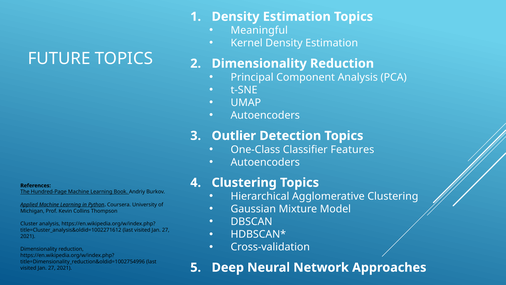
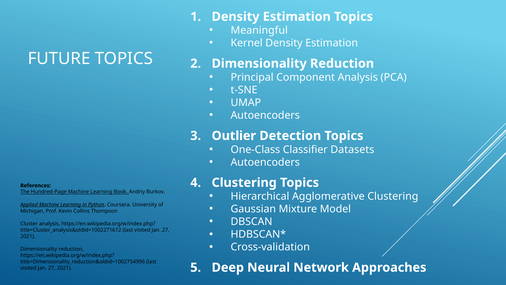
Features: Features -> Datasets
